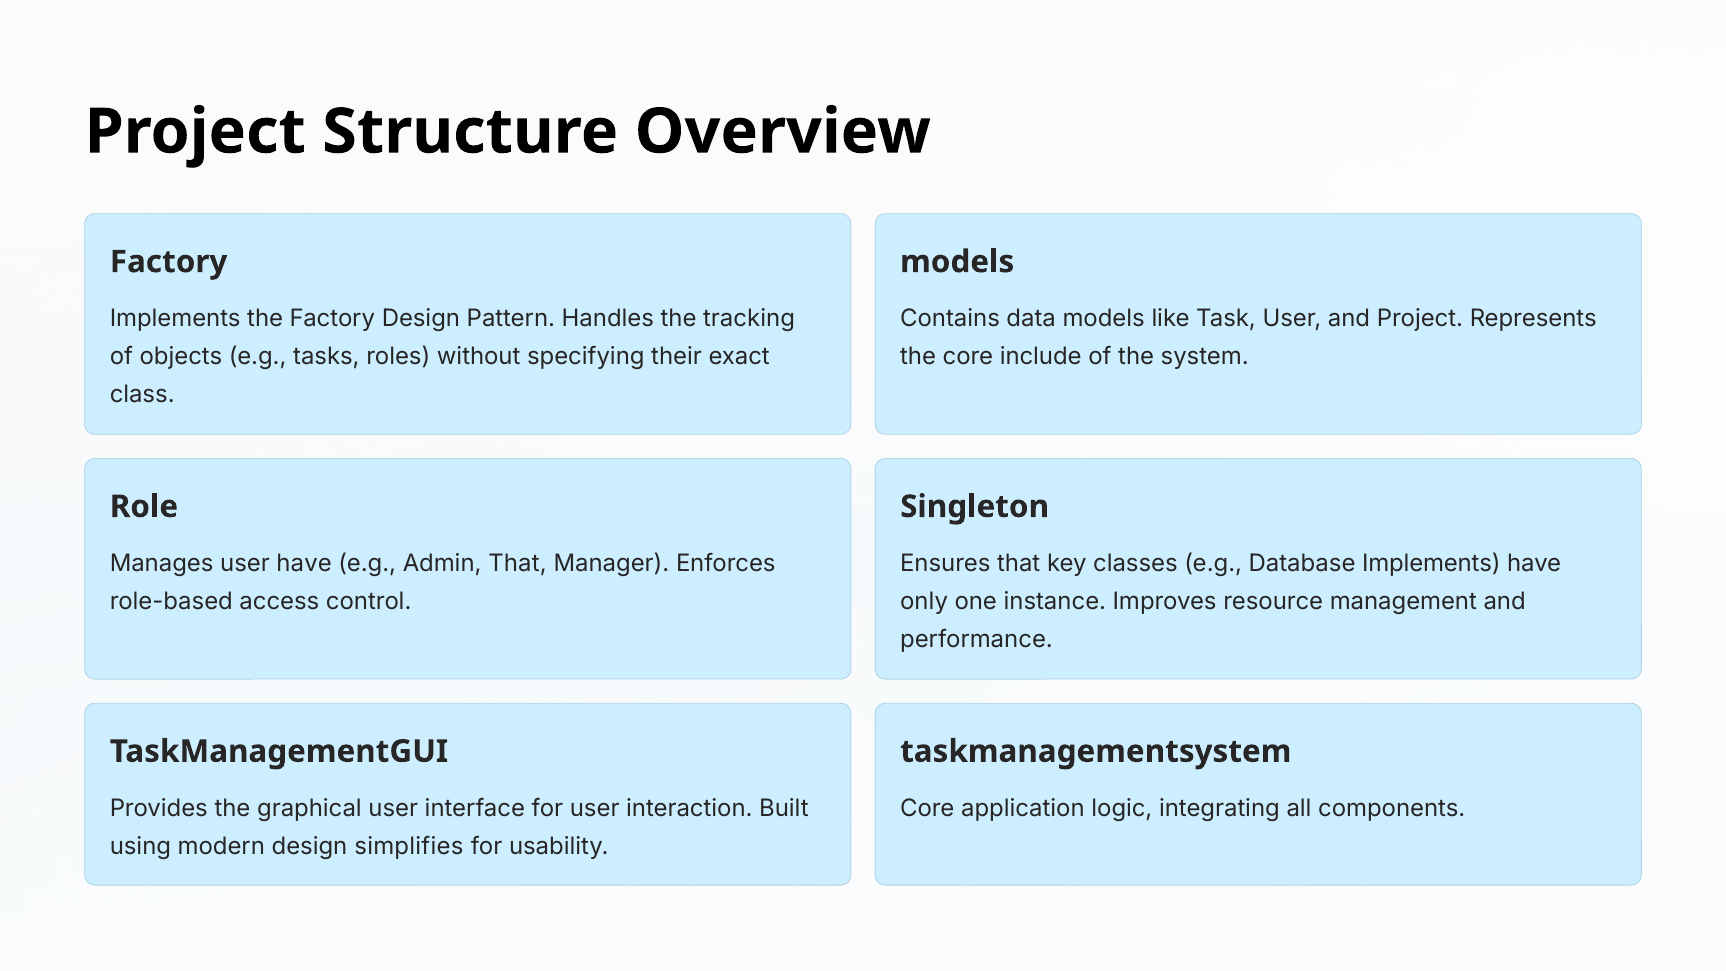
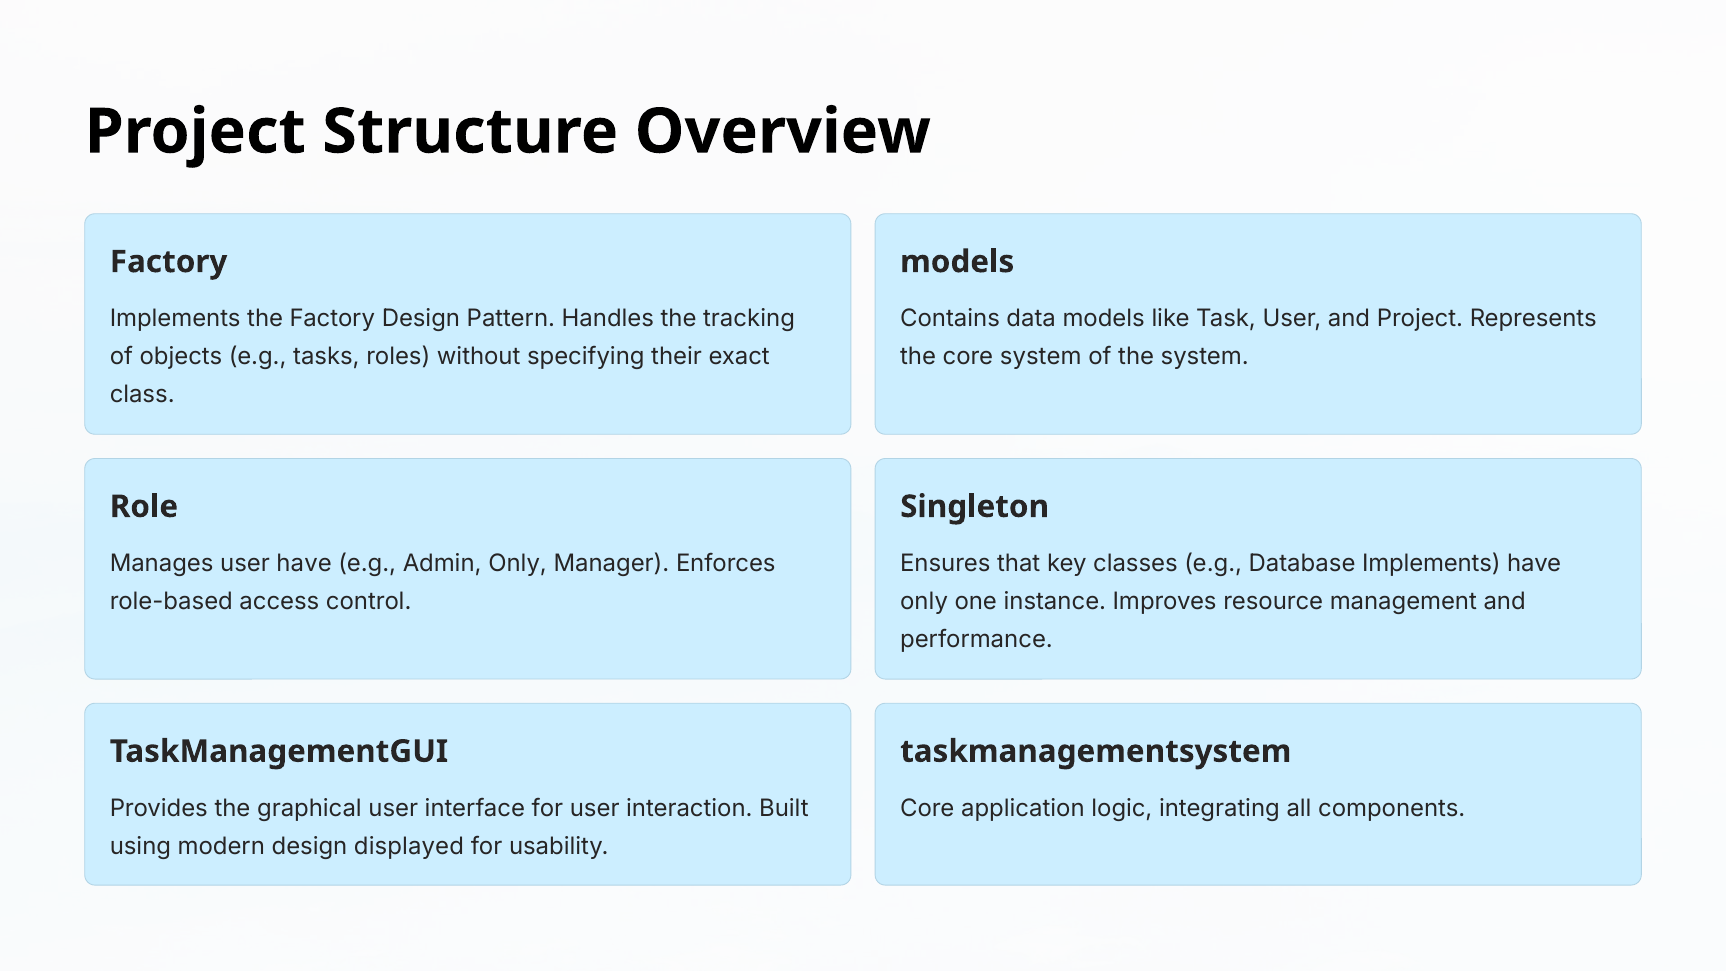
core include: include -> system
Admin That: That -> Only
simplifies: simplifies -> displayed
